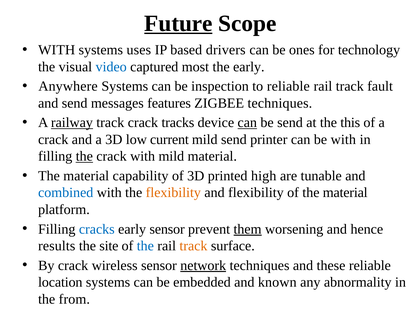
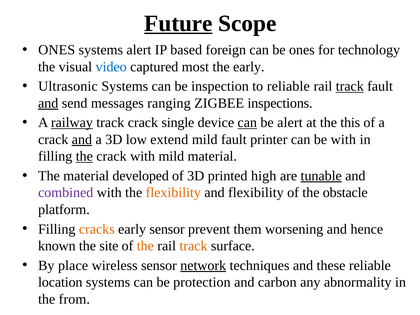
WITH at (57, 50): WITH -> ONES
systems uses: uses -> alert
drivers: drivers -> foreign
Anywhere: Anywhere -> Ultrasonic
track at (350, 86) underline: none -> present
and at (48, 103) underline: none -> present
features: features -> ranging
ZIGBEE techniques: techniques -> inspections
tracks: tracks -> single
be send: send -> alert
and at (82, 140) underline: none -> present
current: current -> extend
mild send: send -> fault
capability: capability -> developed
tunable underline: none -> present
combined colour: blue -> purple
of the material: material -> obstacle
cracks colour: blue -> orange
them underline: present -> none
results: results -> known
the at (145, 246) colour: blue -> orange
By crack: crack -> place
embedded: embedded -> protection
known: known -> carbon
